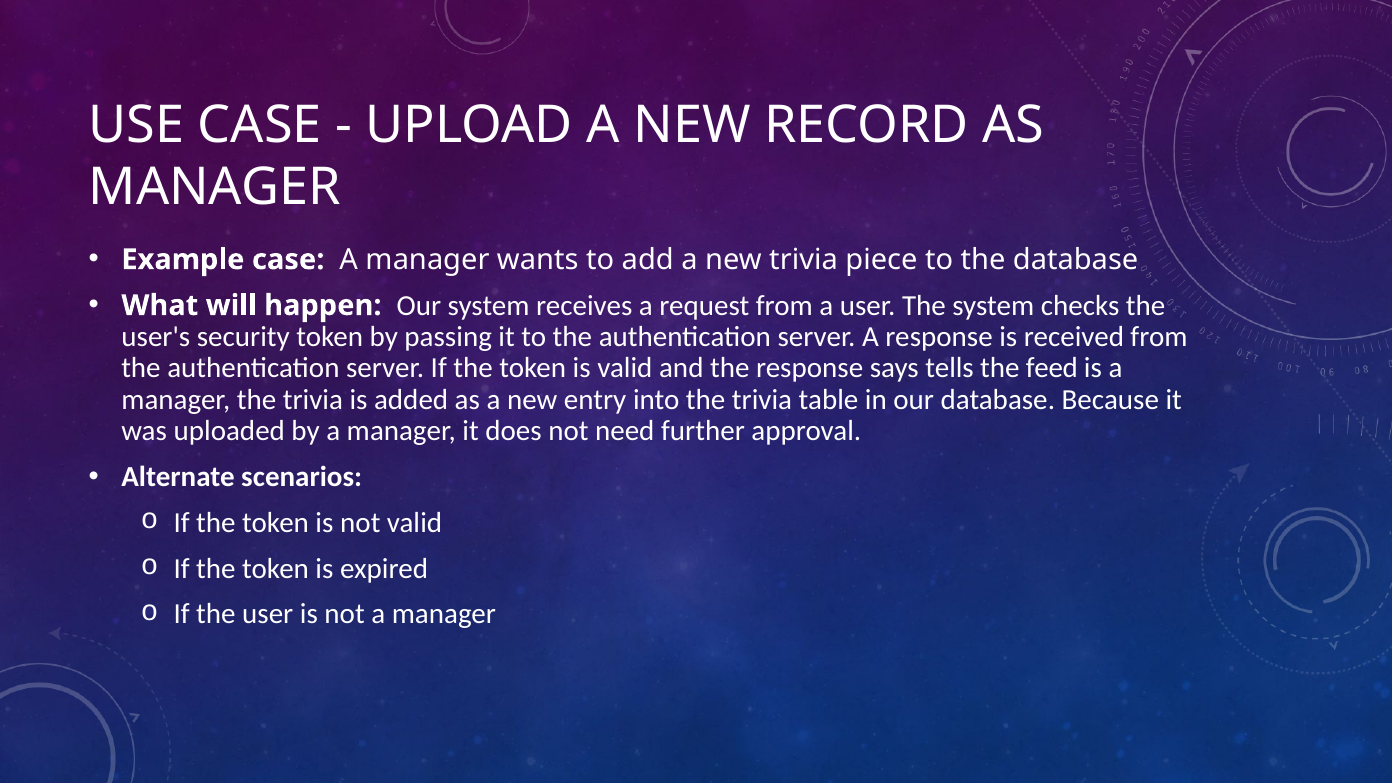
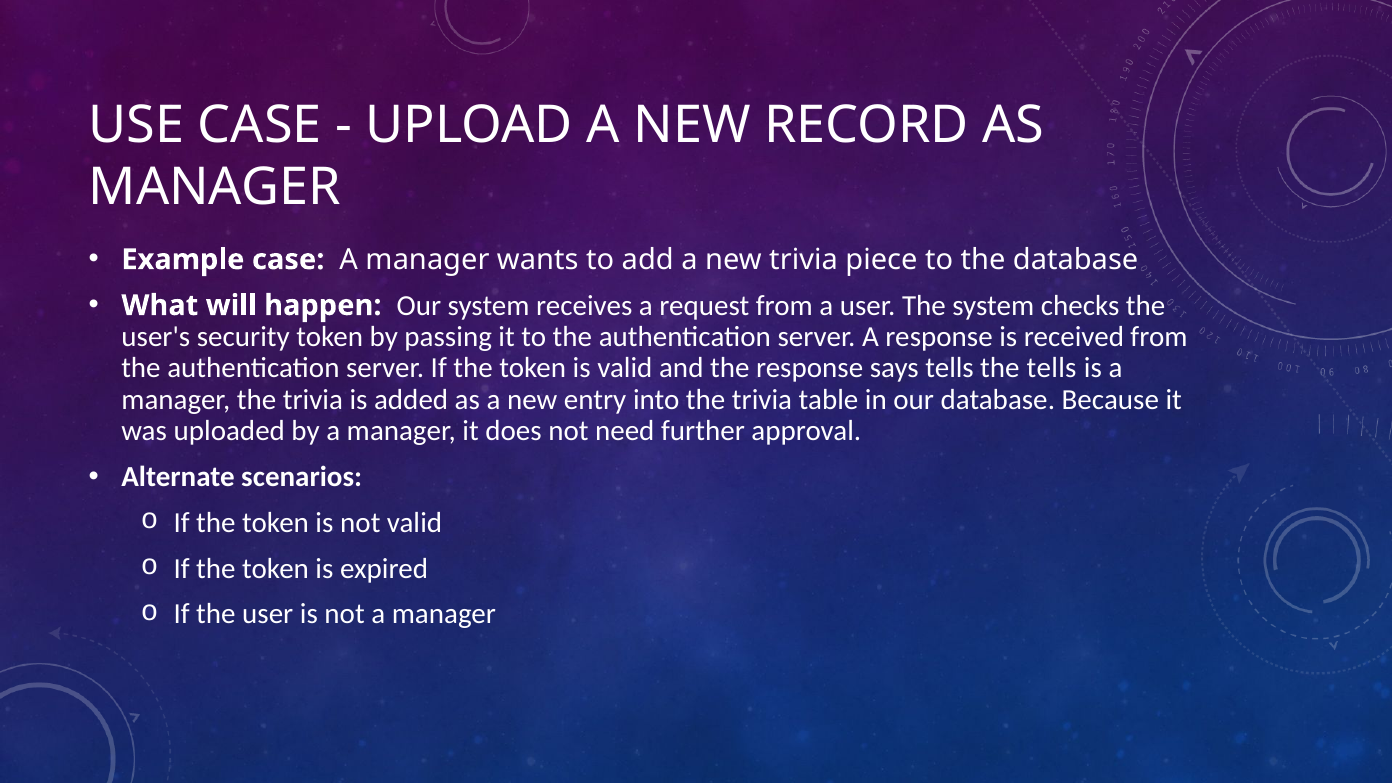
the feed: feed -> tells
